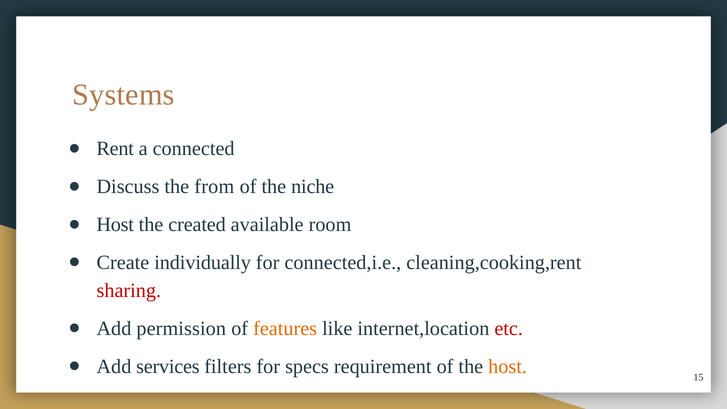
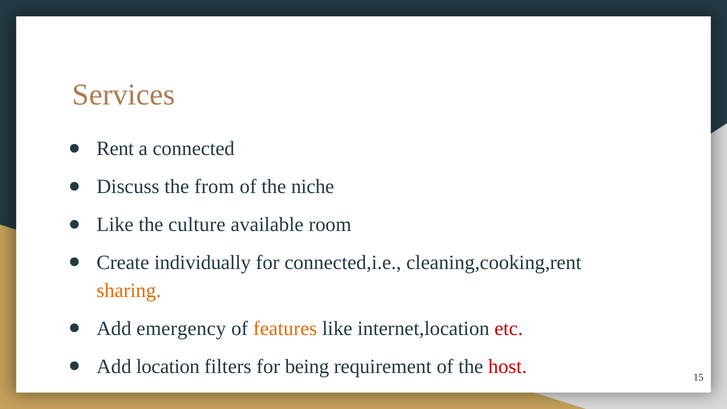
Systems: Systems -> Services
Host at (115, 225): Host -> Like
created: created -> culture
sharing colour: red -> orange
permission: permission -> emergency
services: services -> location
specs: specs -> being
host at (508, 366) colour: orange -> red
